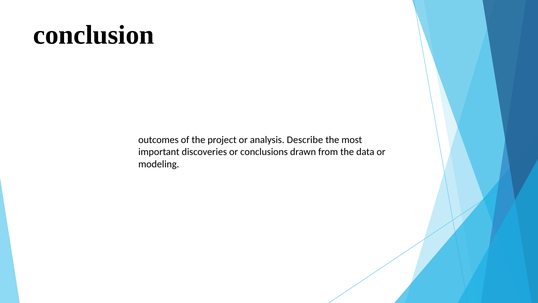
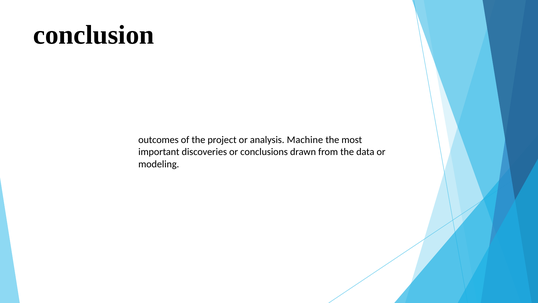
Describe: Describe -> Machine
